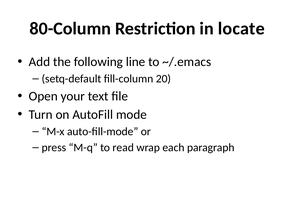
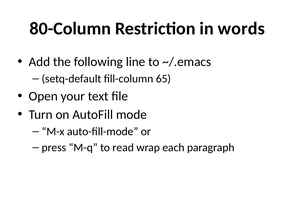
locate: locate -> words
20: 20 -> 65
